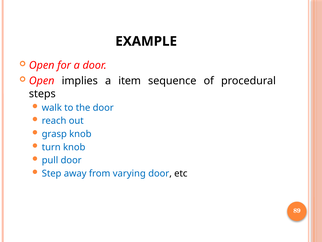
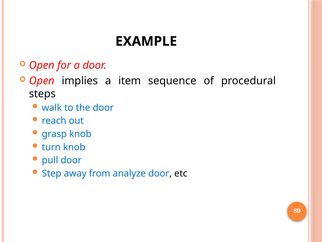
varying: varying -> analyze
